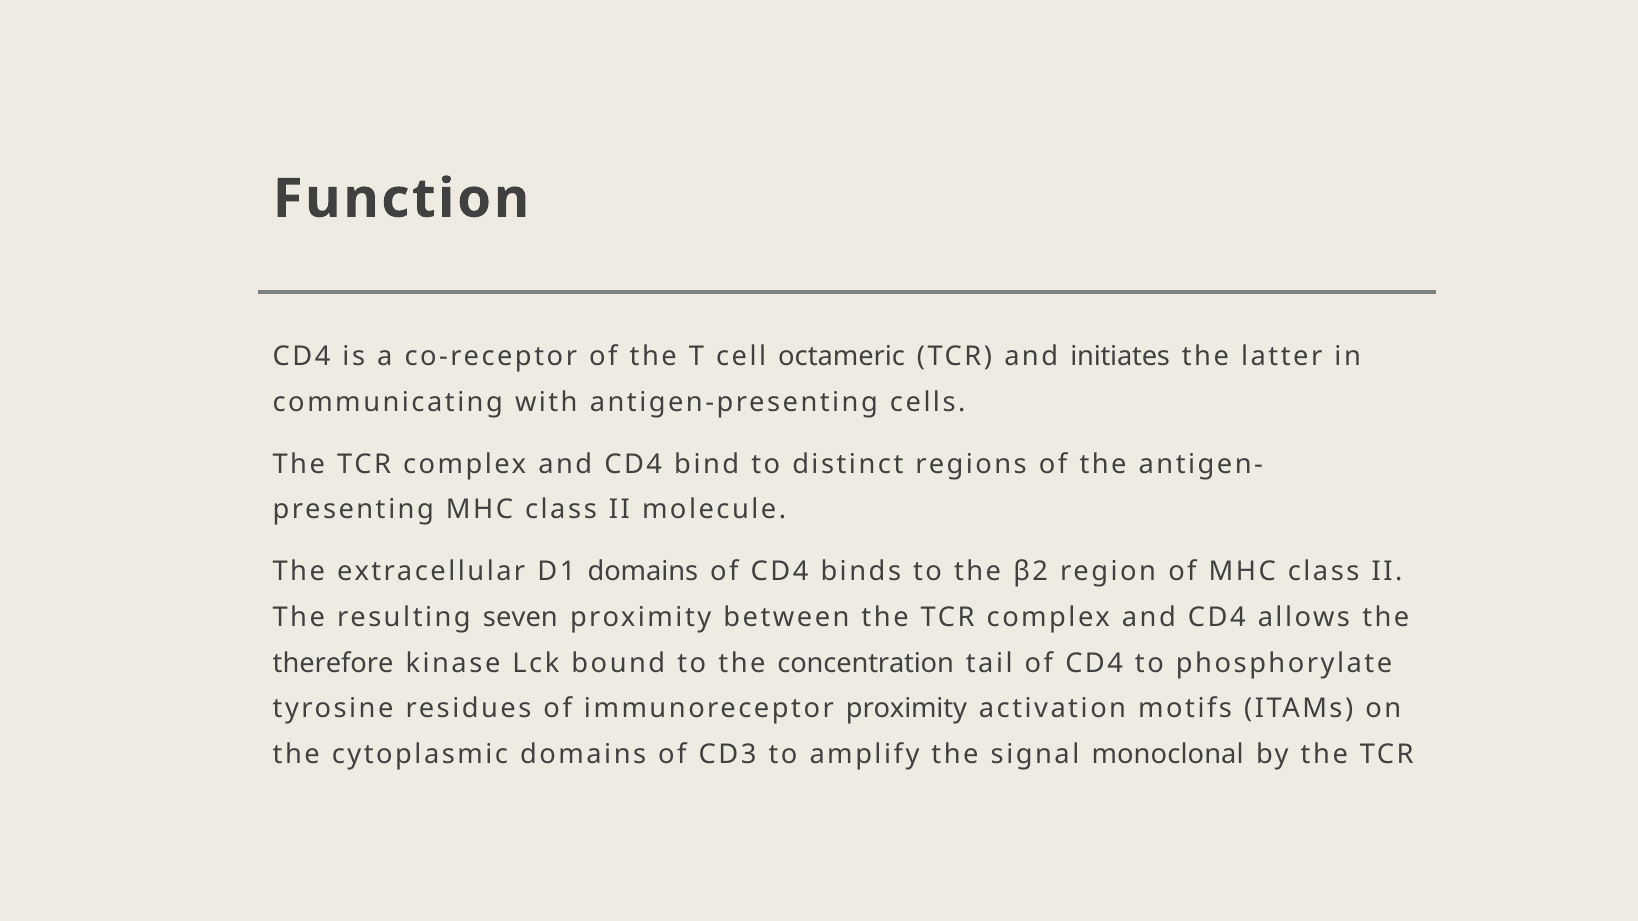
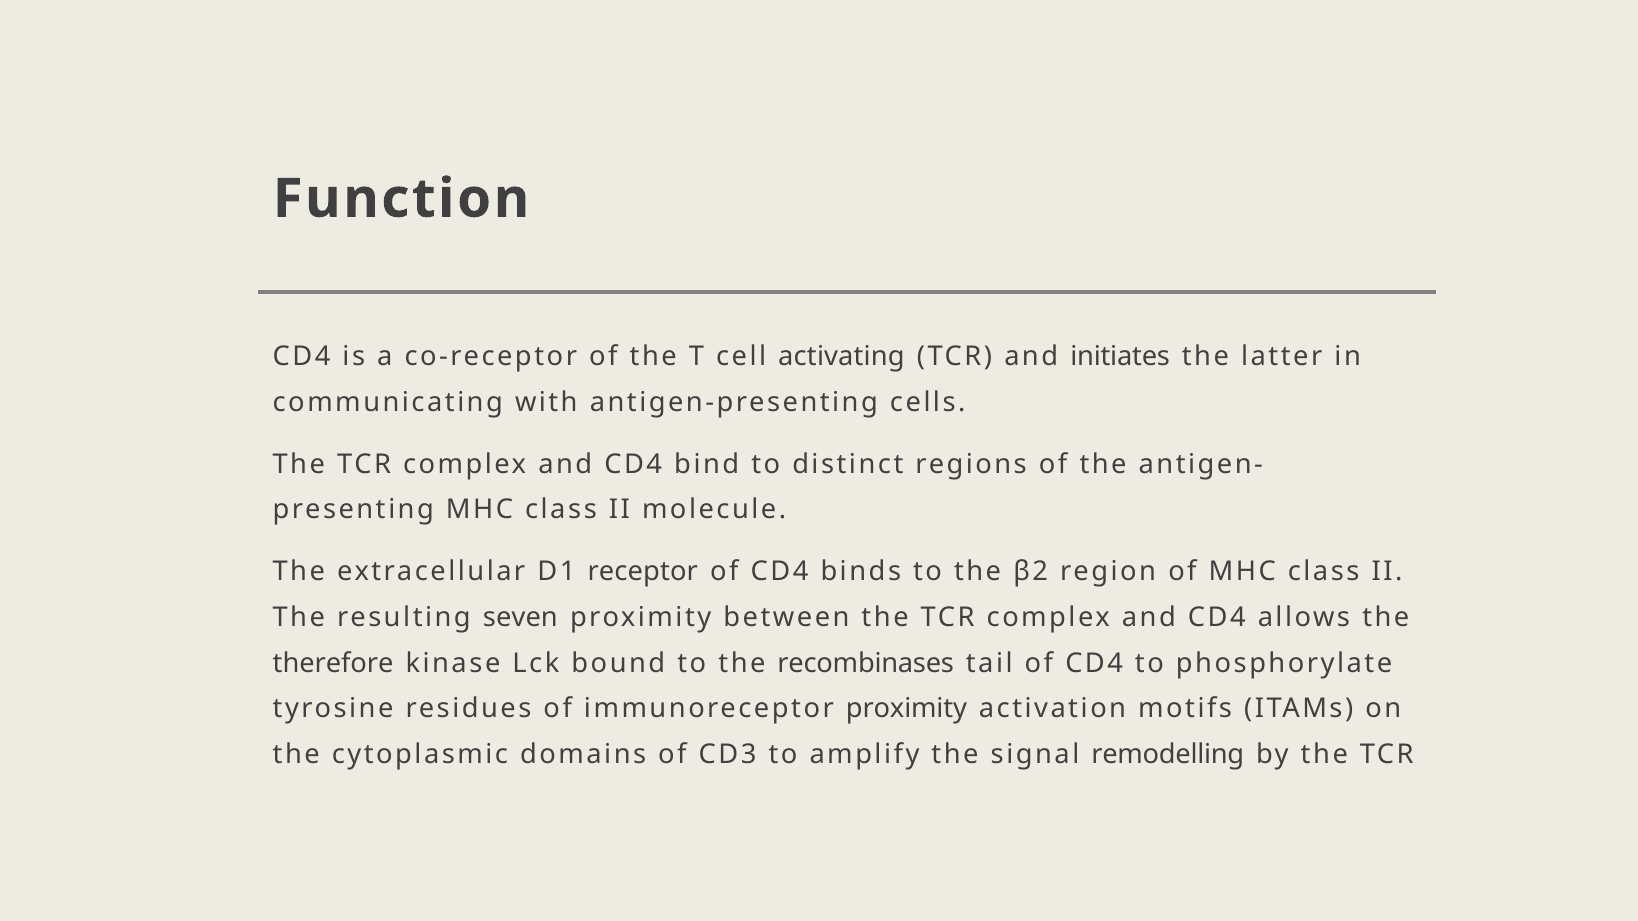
octameric: octameric -> activating
D1 domains: domains -> receptor
concentration: concentration -> recombinases
monoclonal: monoclonal -> remodelling
